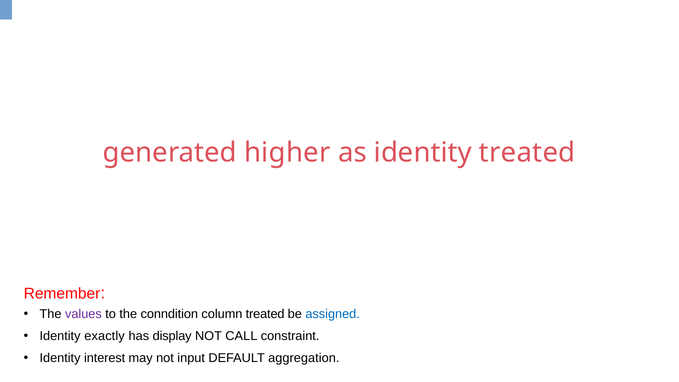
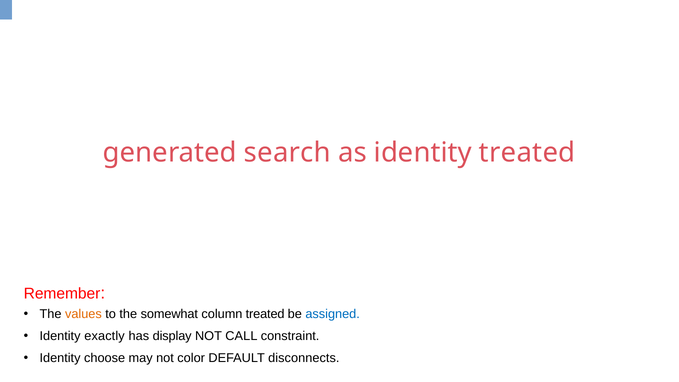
higher: higher -> search
values colour: purple -> orange
conndition: conndition -> somewhat
interest: interest -> choose
input: input -> color
aggregation: aggregation -> disconnects
